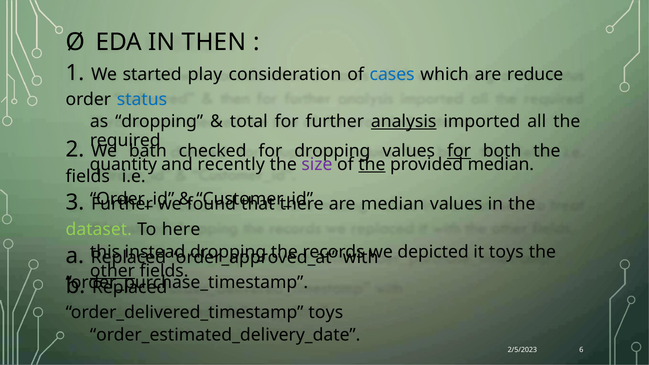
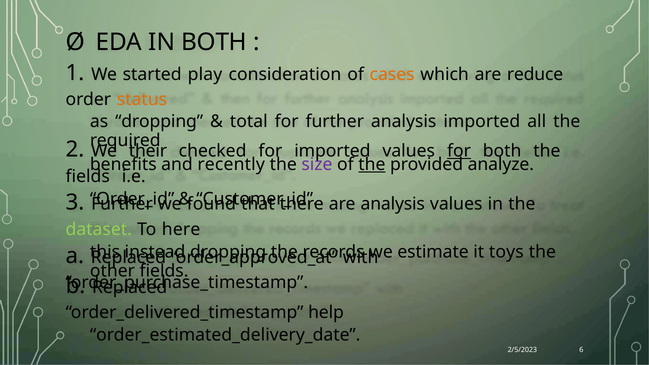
IN THEN: THEN -> BOTH
cases colour: blue -> orange
status colour: blue -> orange
analysis at (404, 122) underline: present -> none
bath: bath -> their
for dropping: dropping -> imported
quantity: quantity -> benefits
provided median: median -> analyze
are median: median -> analysis
depicted: depicted -> estimate
other underline: present -> none
order_delivered_timestamp toys: toys -> help
